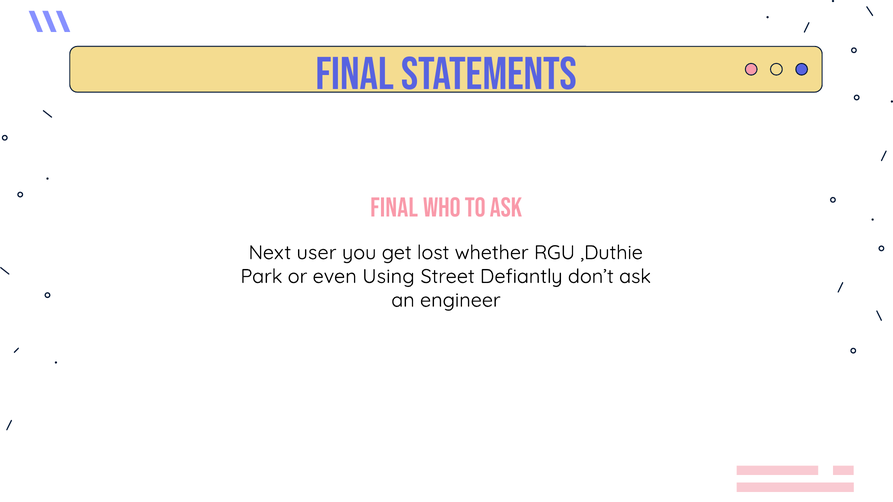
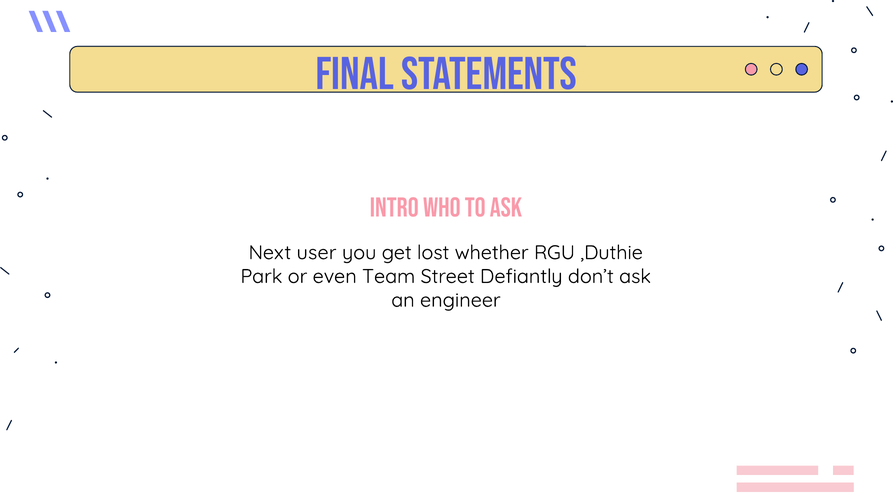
Final at (394, 208): Final -> Intro
Using: Using -> Team
